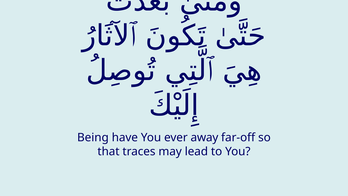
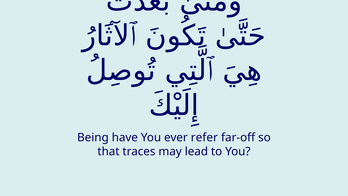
away: away -> refer
